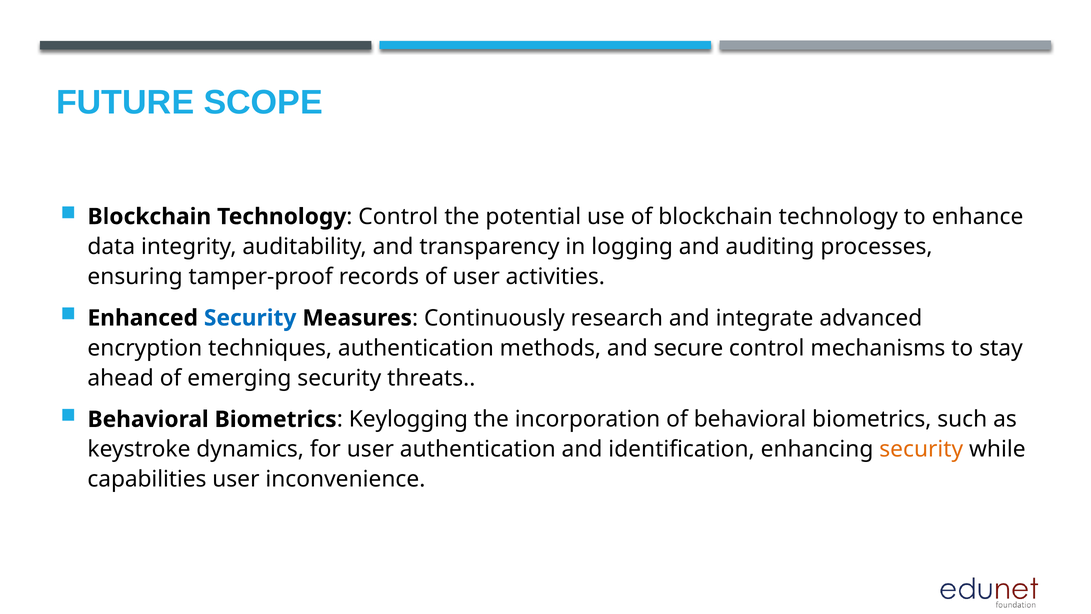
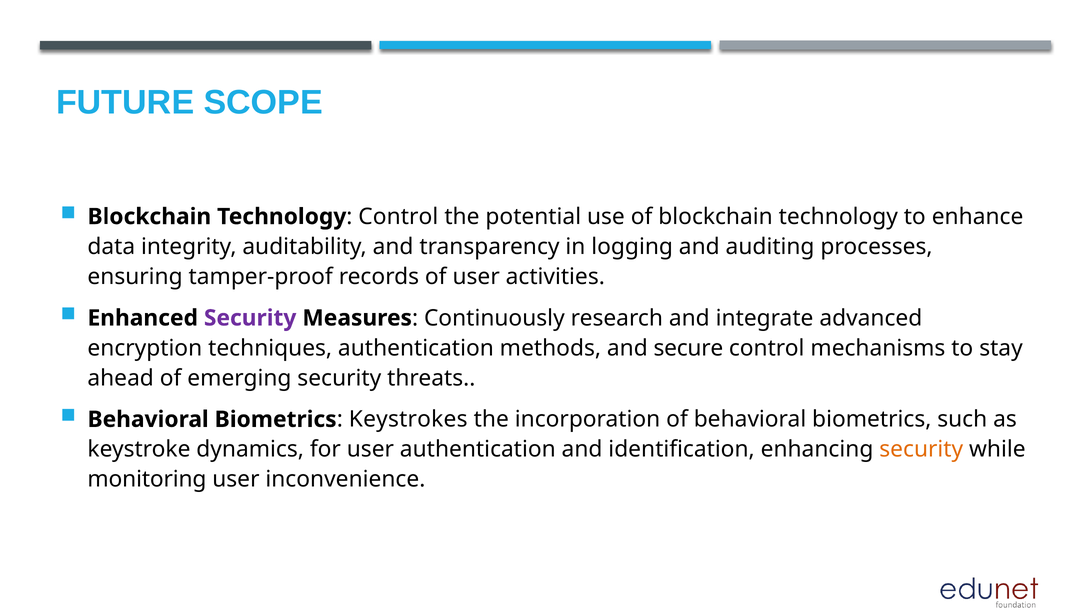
Security at (250, 318) colour: blue -> purple
Keylogging: Keylogging -> Keystrokes
capabilities: capabilities -> monitoring
